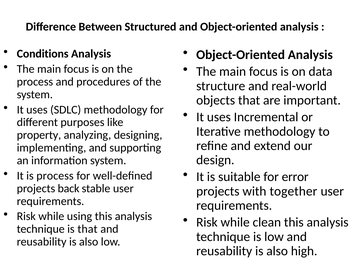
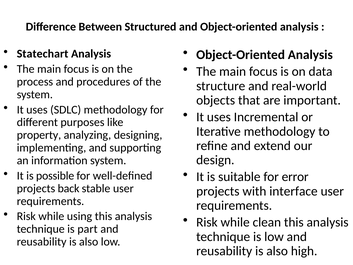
Conditions: Conditions -> Statechart
is process: process -> possible
together: together -> interface
is that: that -> part
